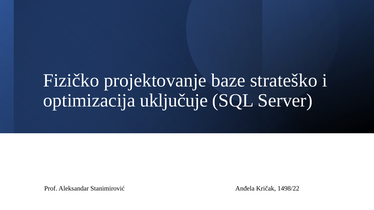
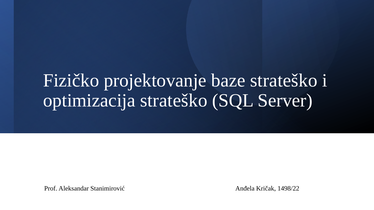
optimizacija uključuje: uključuje -> strateško
